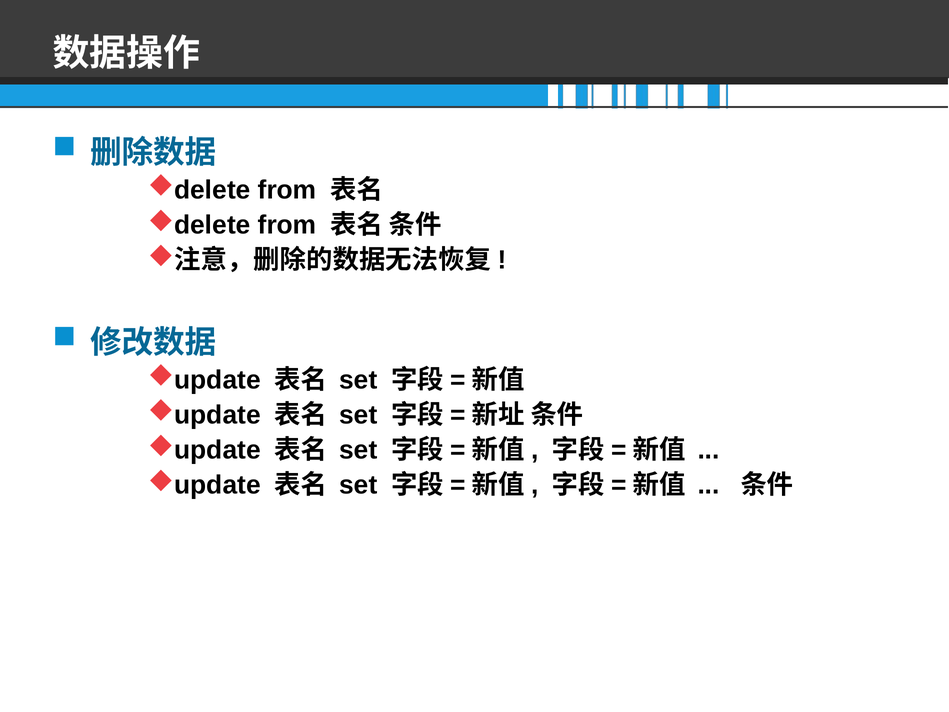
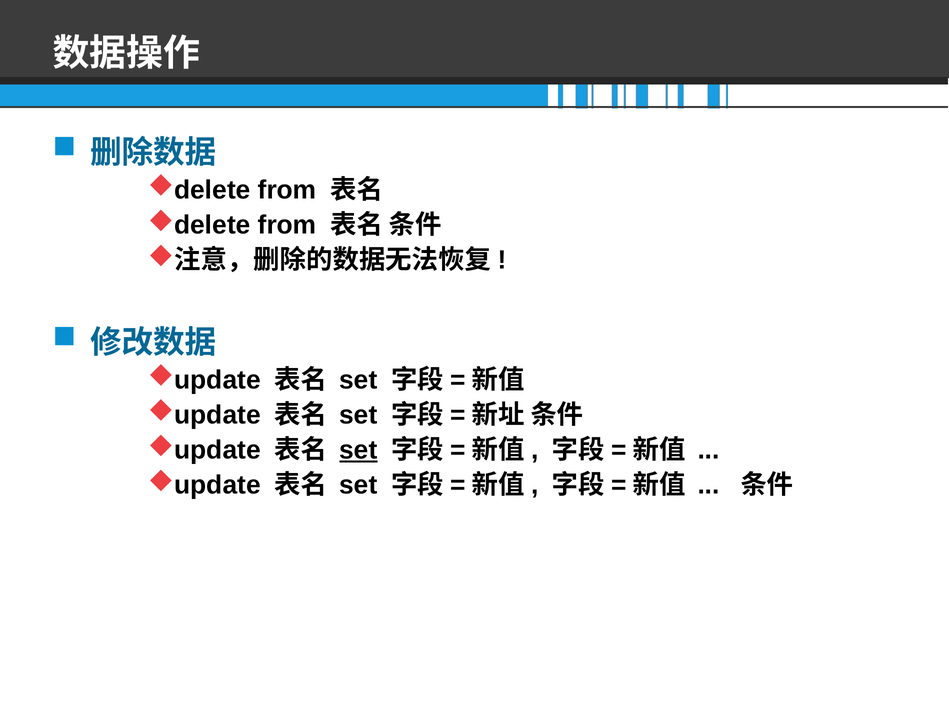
set at (358, 450) underline: none -> present
